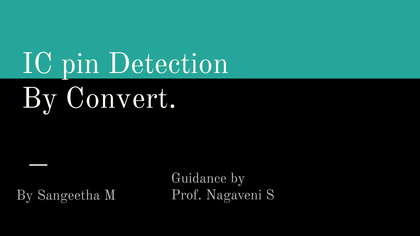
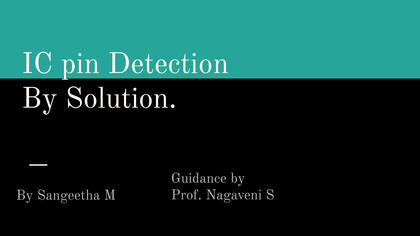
Convert: Convert -> Solution
